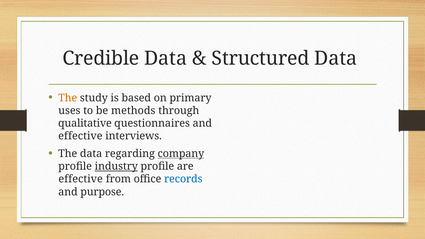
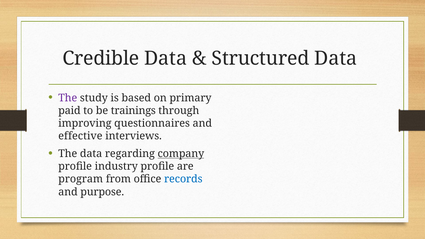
The at (68, 98) colour: orange -> purple
uses: uses -> paid
methods: methods -> trainings
qualitative: qualitative -> improving
industry underline: present -> none
effective at (81, 179): effective -> program
